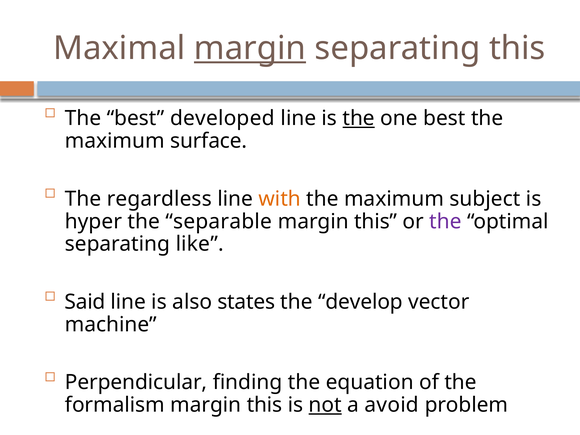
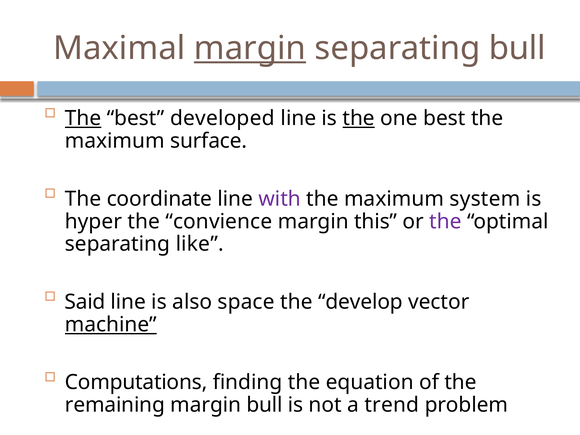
separating this: this -> bull
The at (83, 118) underline: none -> present
regardless: regardless -> coordinate
with colour: orange -> purple
subject: subject -> system
separable: separable -> convience
states: states -> space
machine underline: none -> present
Perpendicular: Perpendicular -> Computations
formalism: formalism -> remaining
this at (264, 405): this -> bull
not underline: present -> none
avoid: avoid -> trend
